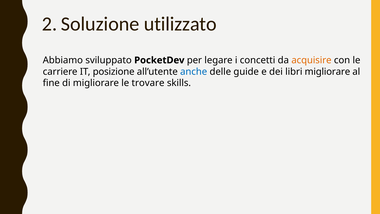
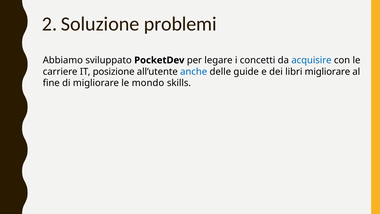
utilizzato: utilizzato -> problemi
acquisire colour: orange -> blue
trovare: trovare -> mondo
